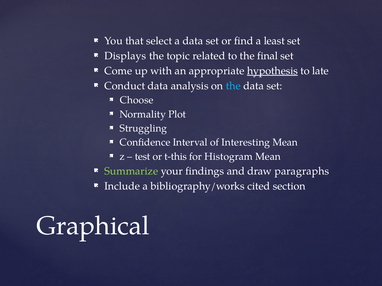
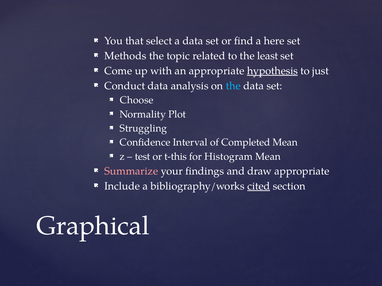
least: least -> here
Displays: Displays -> Methods
final: final -> least
late: late -> just
Interesting: Interesting -> Completed
Summarize colour: light green -> pink
draw paragraphs: paragraphs -> appropriate
cited underline: none -> present
